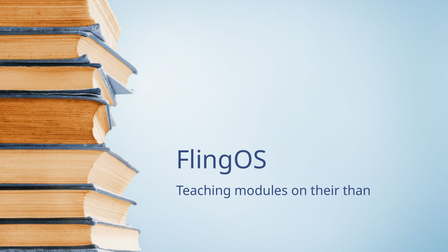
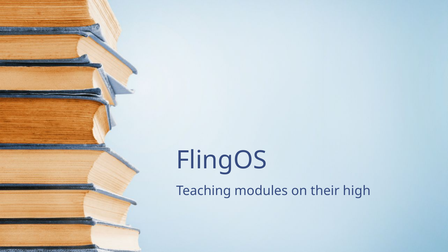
than: than -> high
